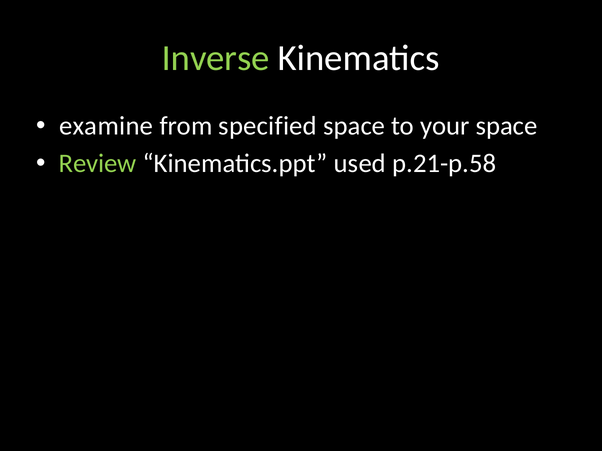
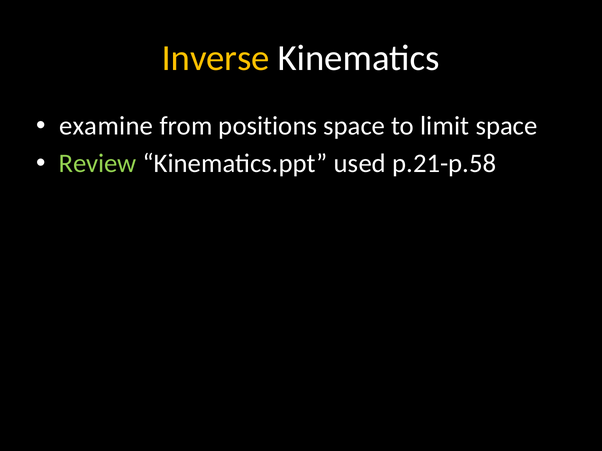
Inverse colour: light green -> yellow
specified: specified -> positions
your: your -> limit
